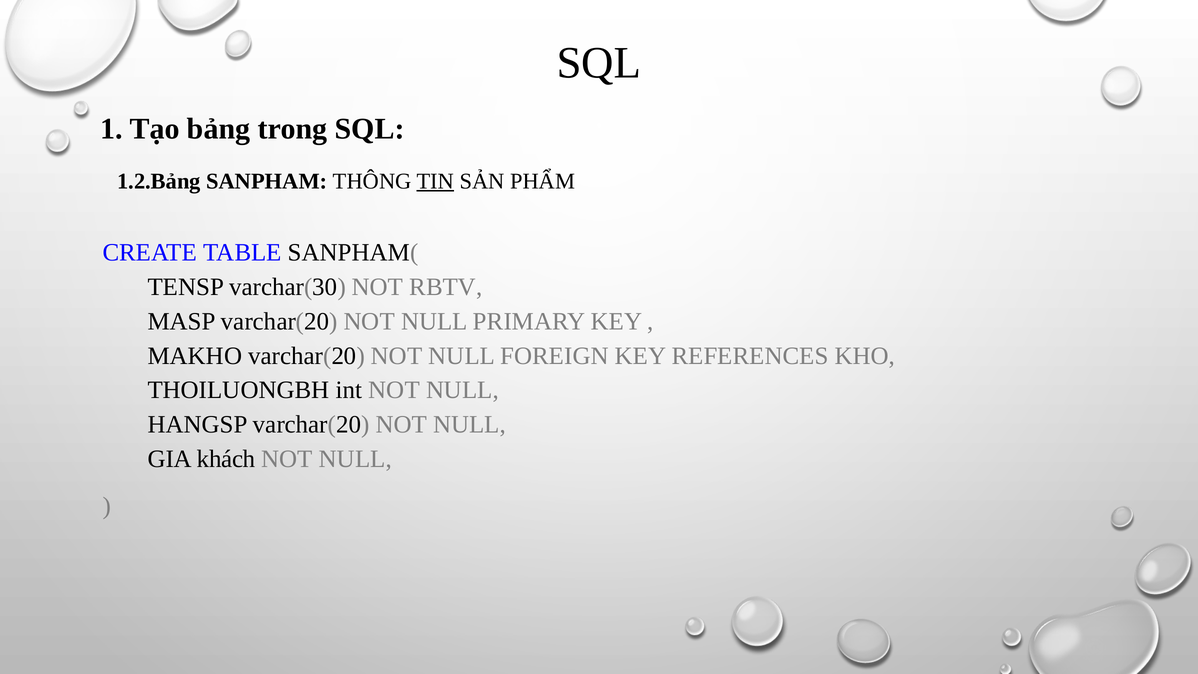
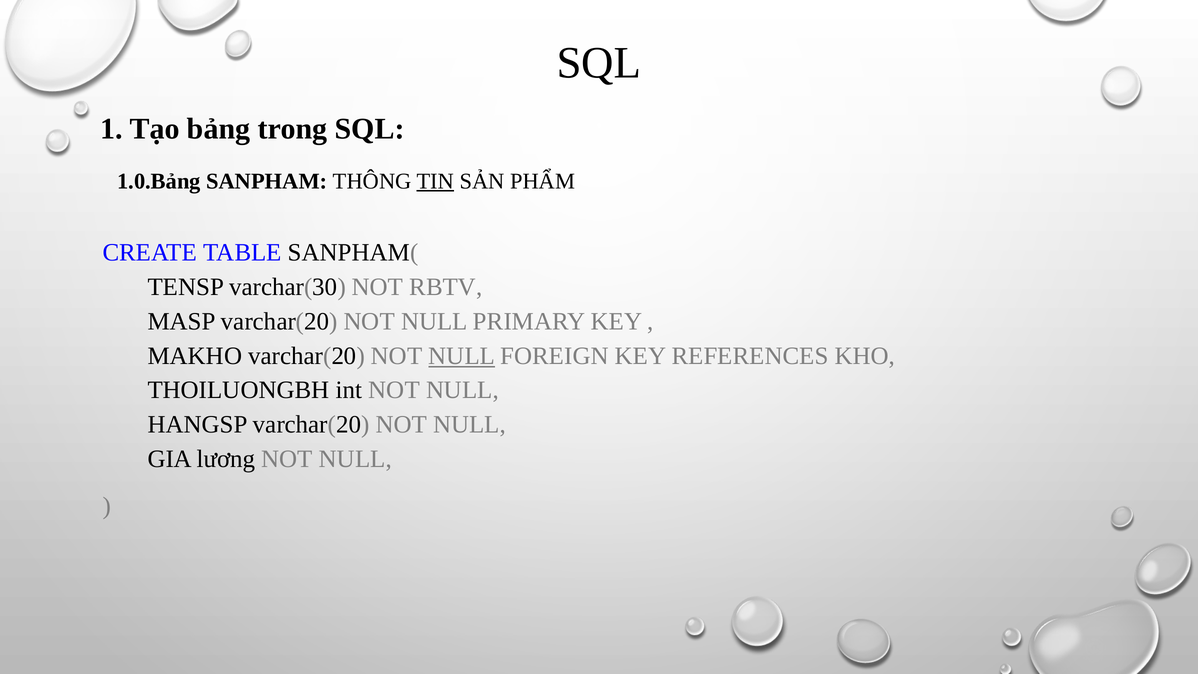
1.2.Bảng: 1.2.Bảng -> 1.0.Bảng
NULL at (462, 356) underline: none -> present
khách: khách -> lương
